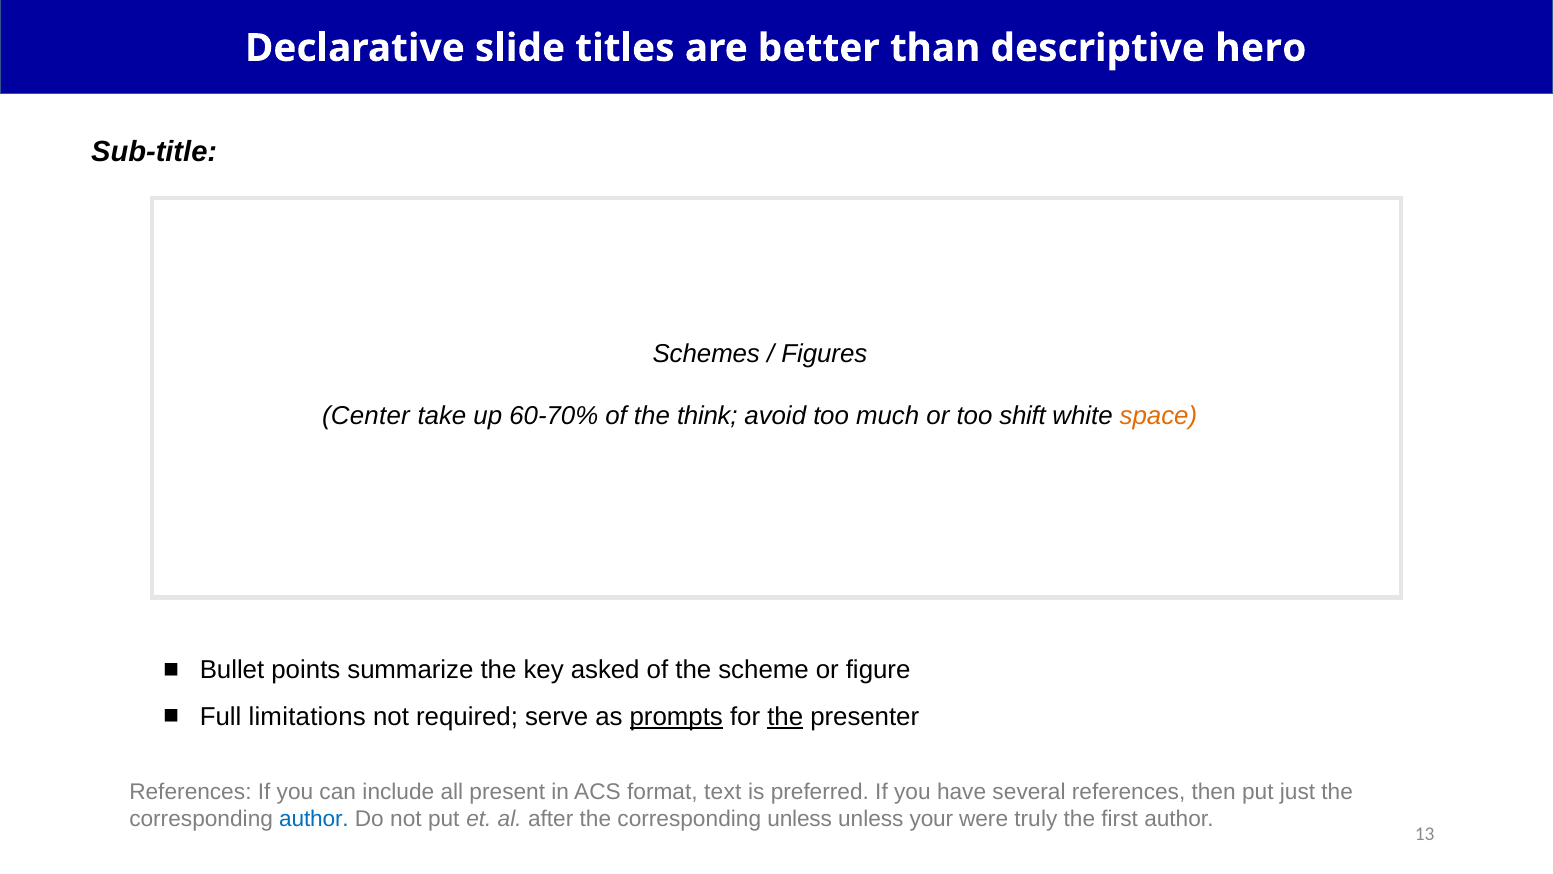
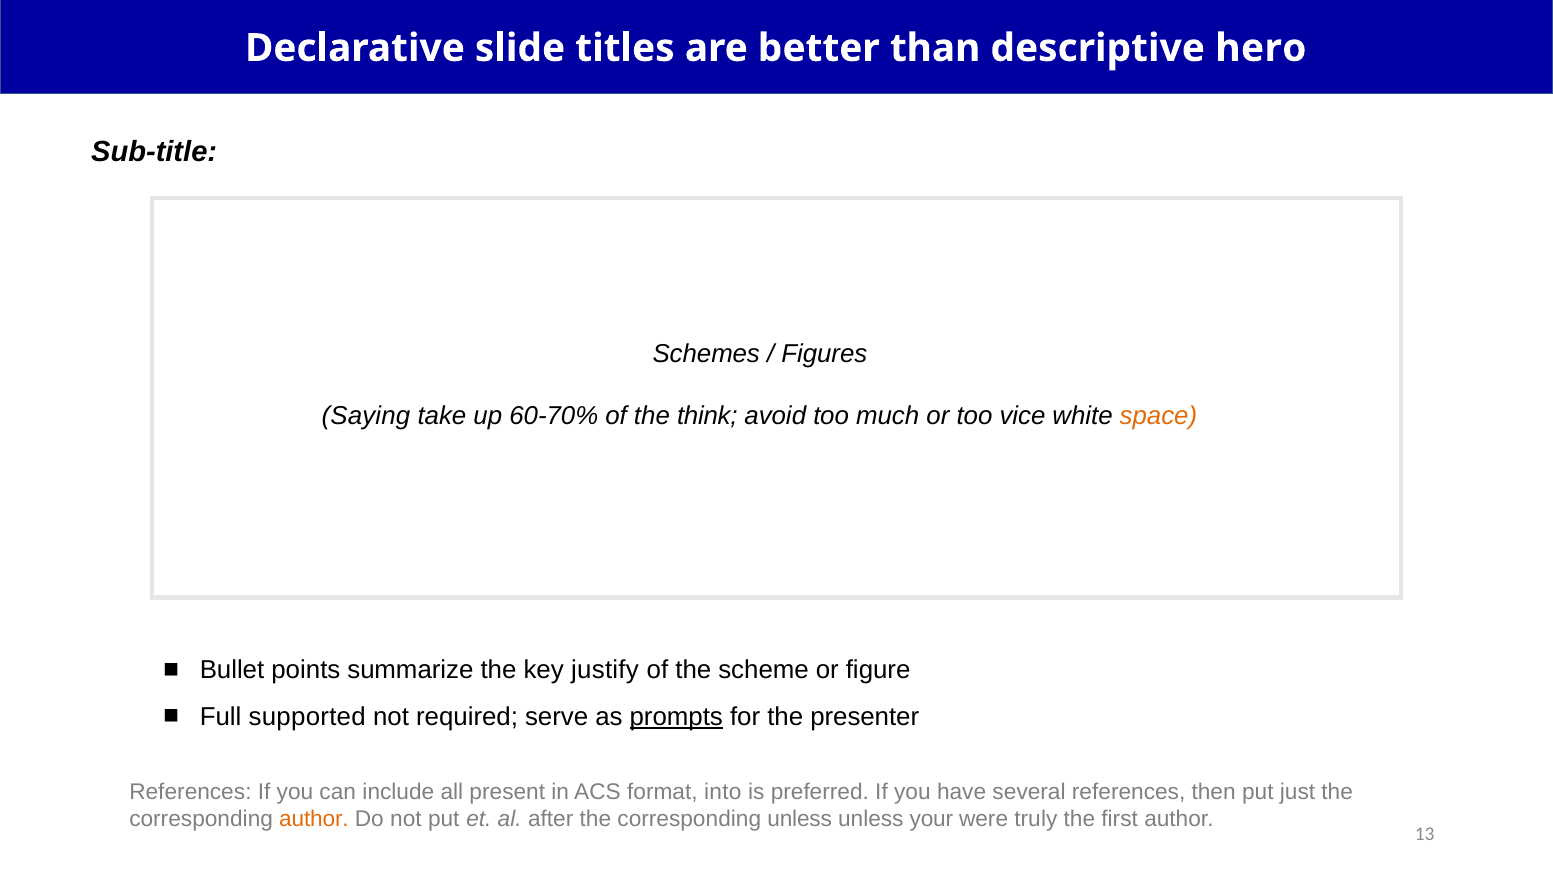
Center: Center -> Saying
shift: shift -> vice
asked: asked -> justify
limitations: limitations -> supported
the at (785, 716) underline: present -> none
text: text -> into
author at (314, 819) colour: blue -> orange
